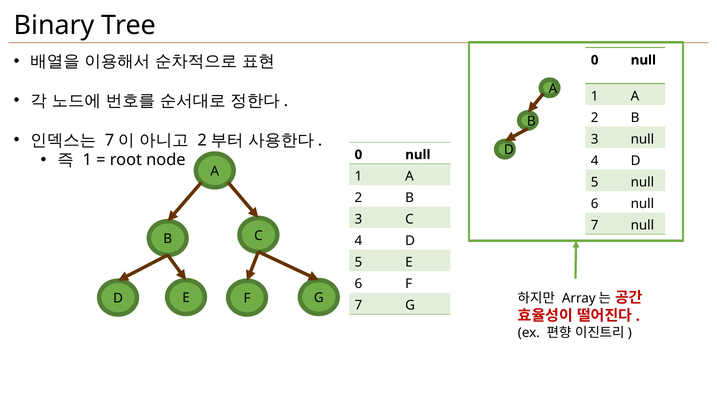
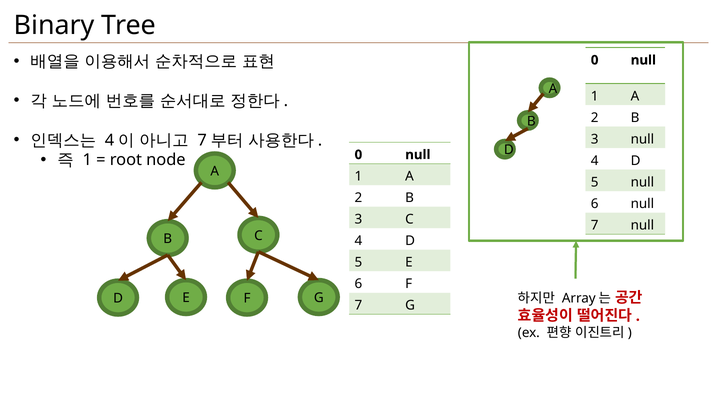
7 at (110, 140): 7 -> 4
2 at (202, 140): 2 -> 7
